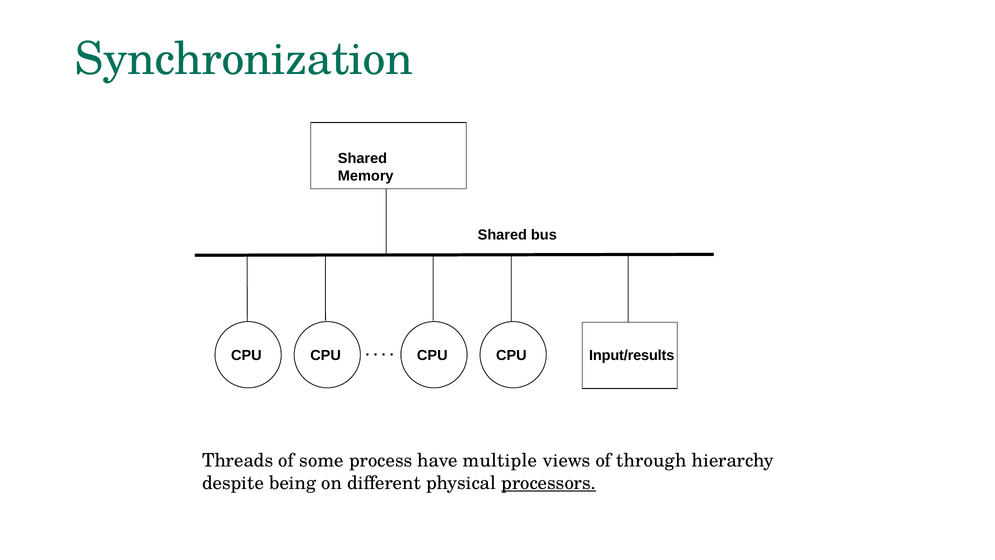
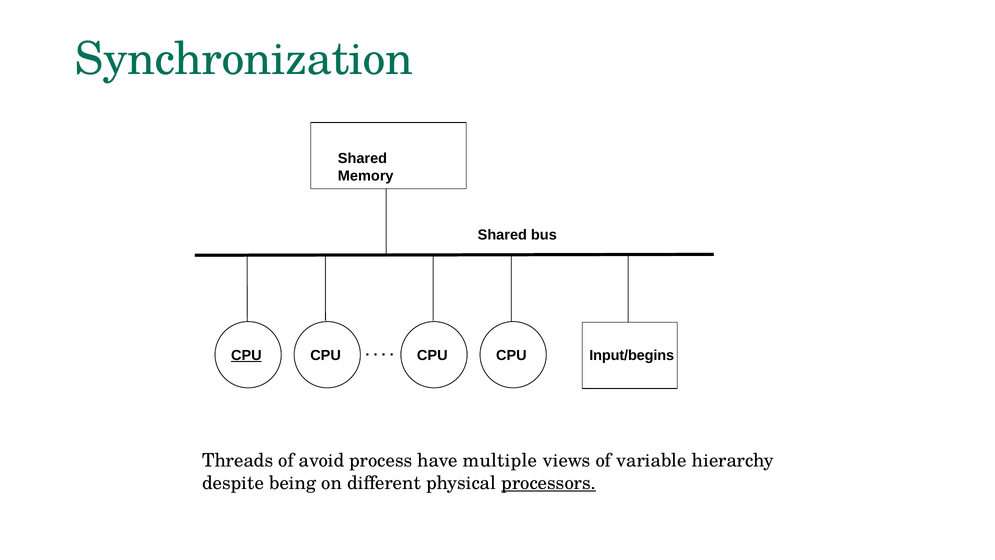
Input/results: Input/results -> Input/begins
CPU at (246, 355) underline: none -> present
some: some -> avoid
through: through -> variable
